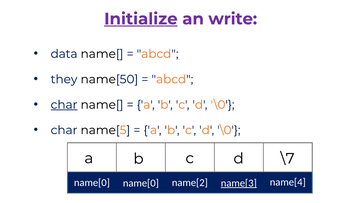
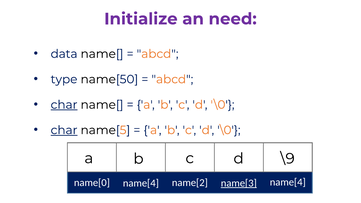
Initialize underline: present -> none
write: write -> need
they: they -> type
char at (64, 130) underline: none -> present
\7: \7 -> \9
name[0 name[0: name[0 -> name[4
